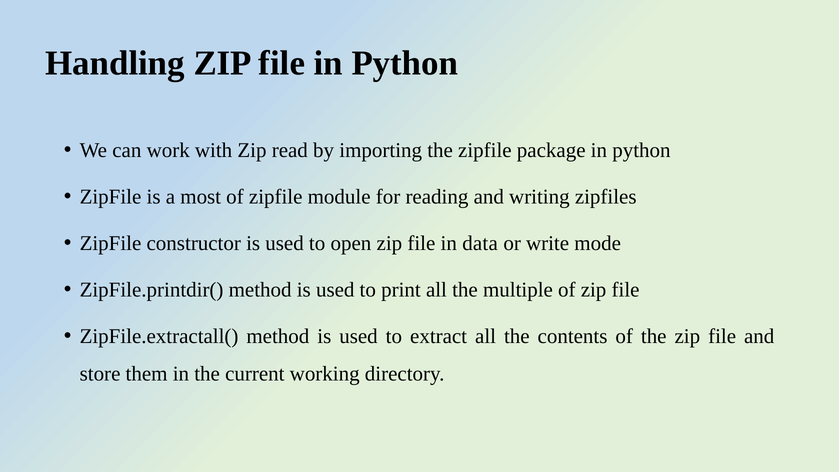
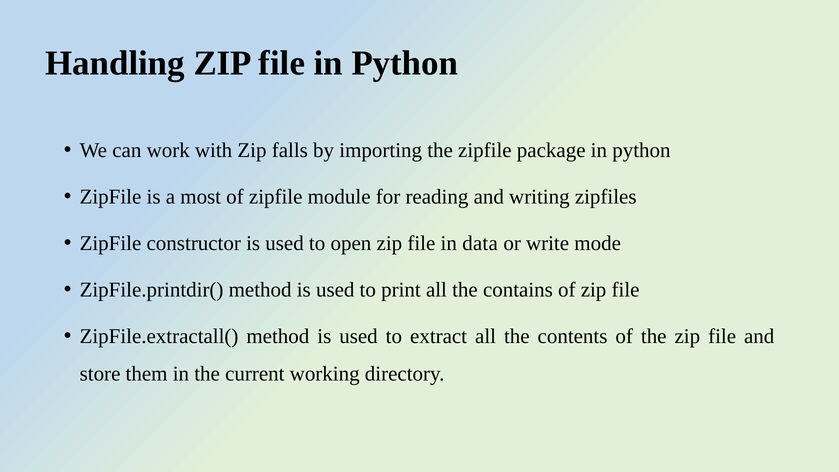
read: read -> falls
multiple: multiple -> contains
